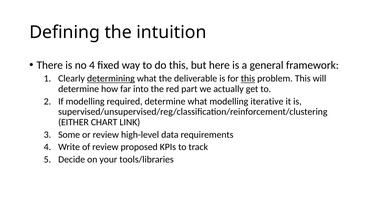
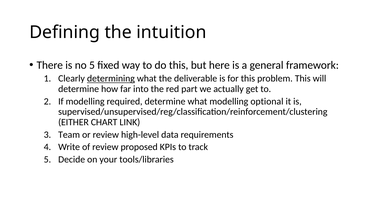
no 4: 4 -> 5
this at (248, 78) underline: present -> none
iterative: iterative -> optional
Some: Some -> Team
